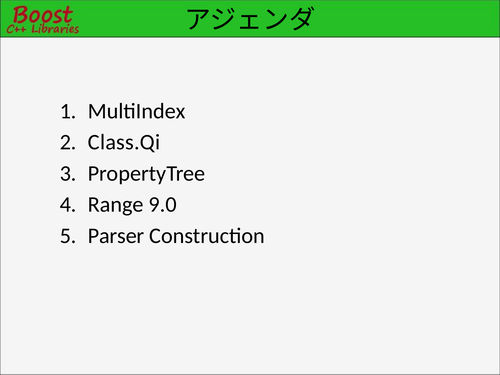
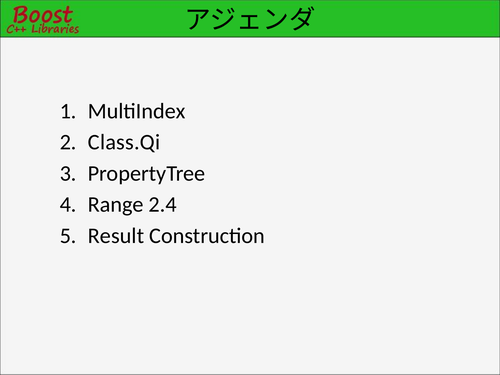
9.0: 9.0 -> 2.4
Parser: Parser -> Result
